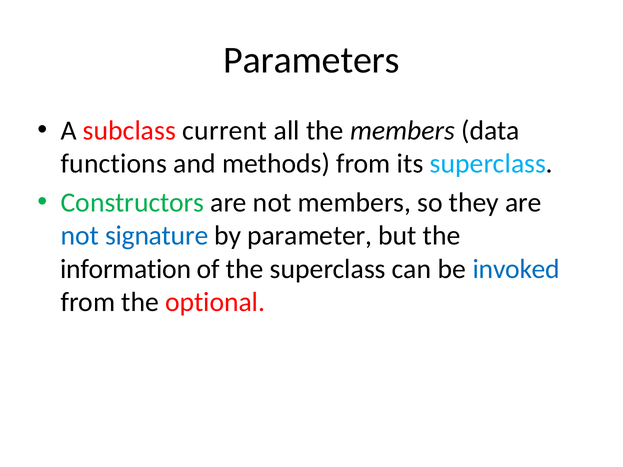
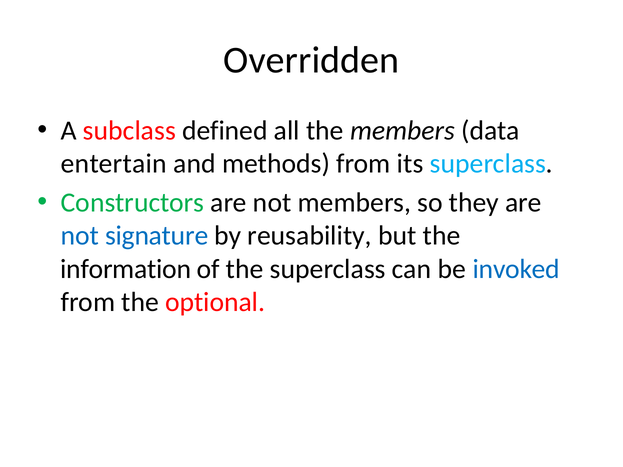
Parameters: Parameters -> Overridden
current: current -> defined
functions: functions -> entertain
parameter: parameter -> reusability
